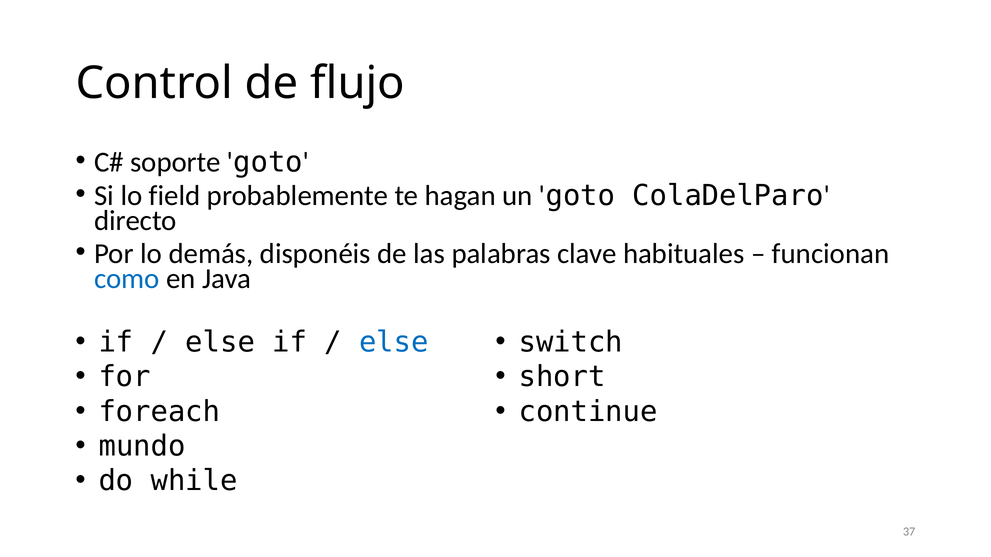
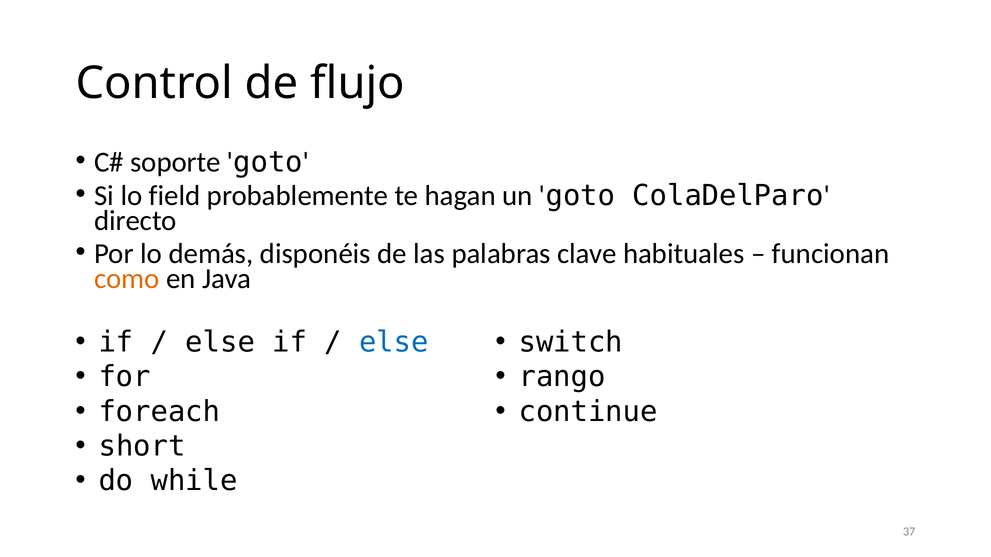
como colour: blue -> orange
short: short -> rango
mundo: mundo -> short
